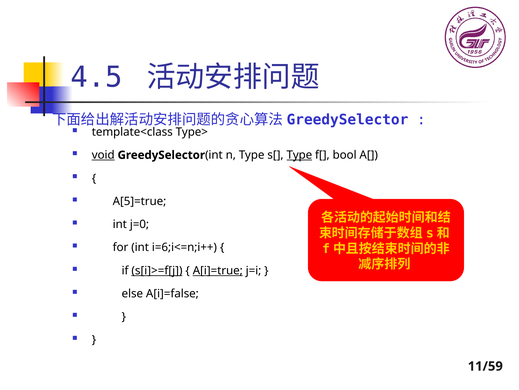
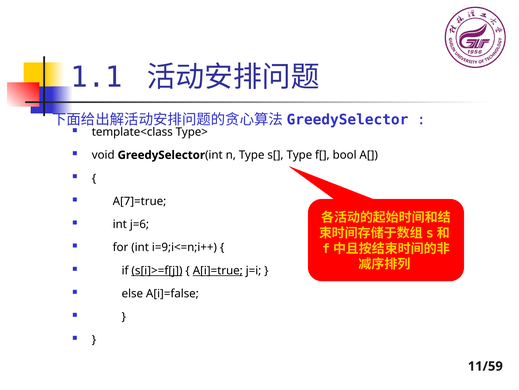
4.5: 4.5 -> 1.1
void underline: present -> none
Type at (299, 155) underline: present -> none
A[5]=true: A[5]=true -> A[7]=true
j=0: j=0 -> j=6
i=6;i<=n;i++: i=6;i<=n;i++ -> i=9;i<=n;i++
